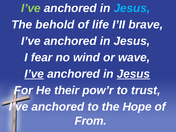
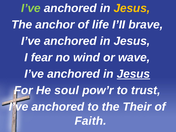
Jesus at (132, 8) colour: light blue -> yellow
behold: behold -> anchor
I’ve at (34, 74) underline: present -> none
their: their -> soul
Hope: Hope -> Their
From: From -> Faith
